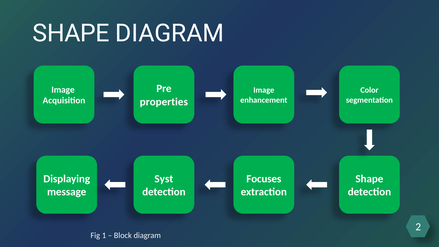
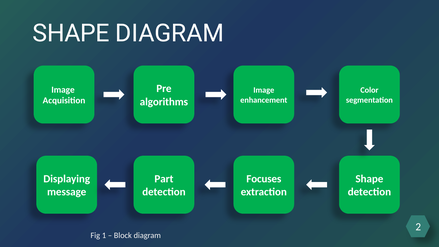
properties: properties -> algorithms
Syst: Syst -> Part
